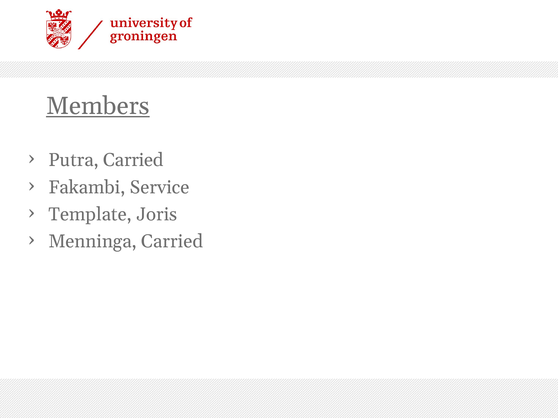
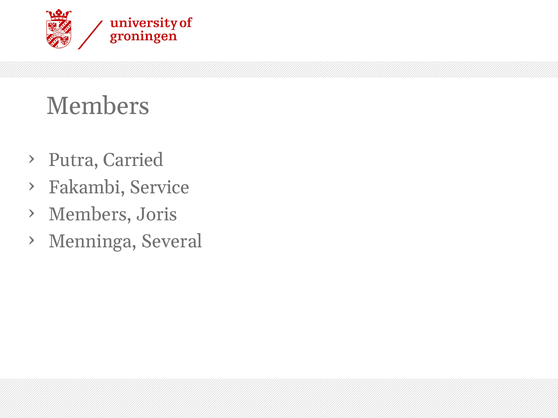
Members at (98, 106) underline: present -> none
Template at (90, 215): Template -> Members
Menninga Carried: Carried -> Several
